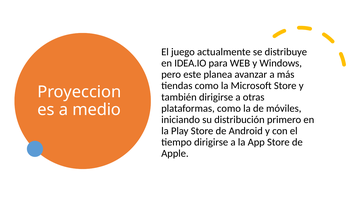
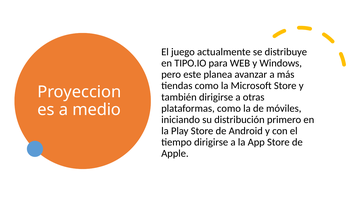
IDEA.IO: IDEA.IO -> TIPO.IO
